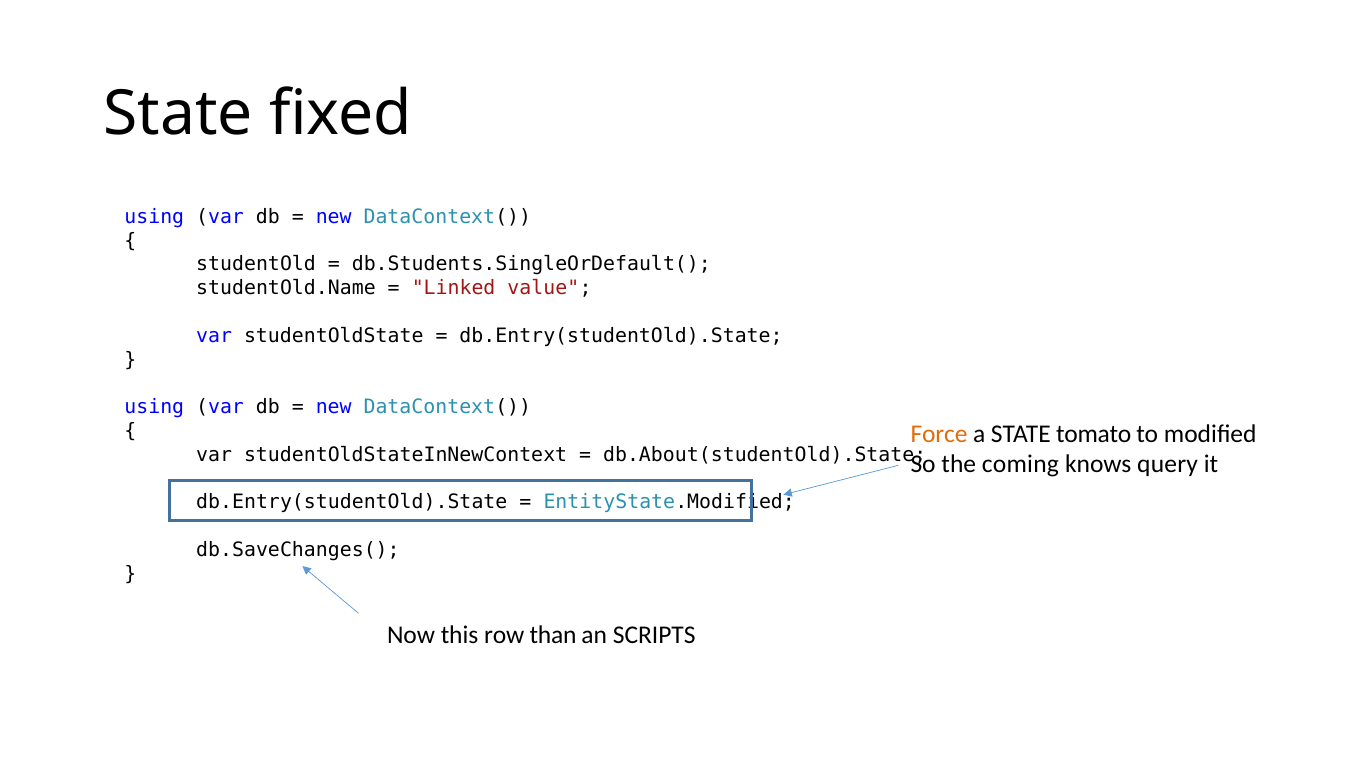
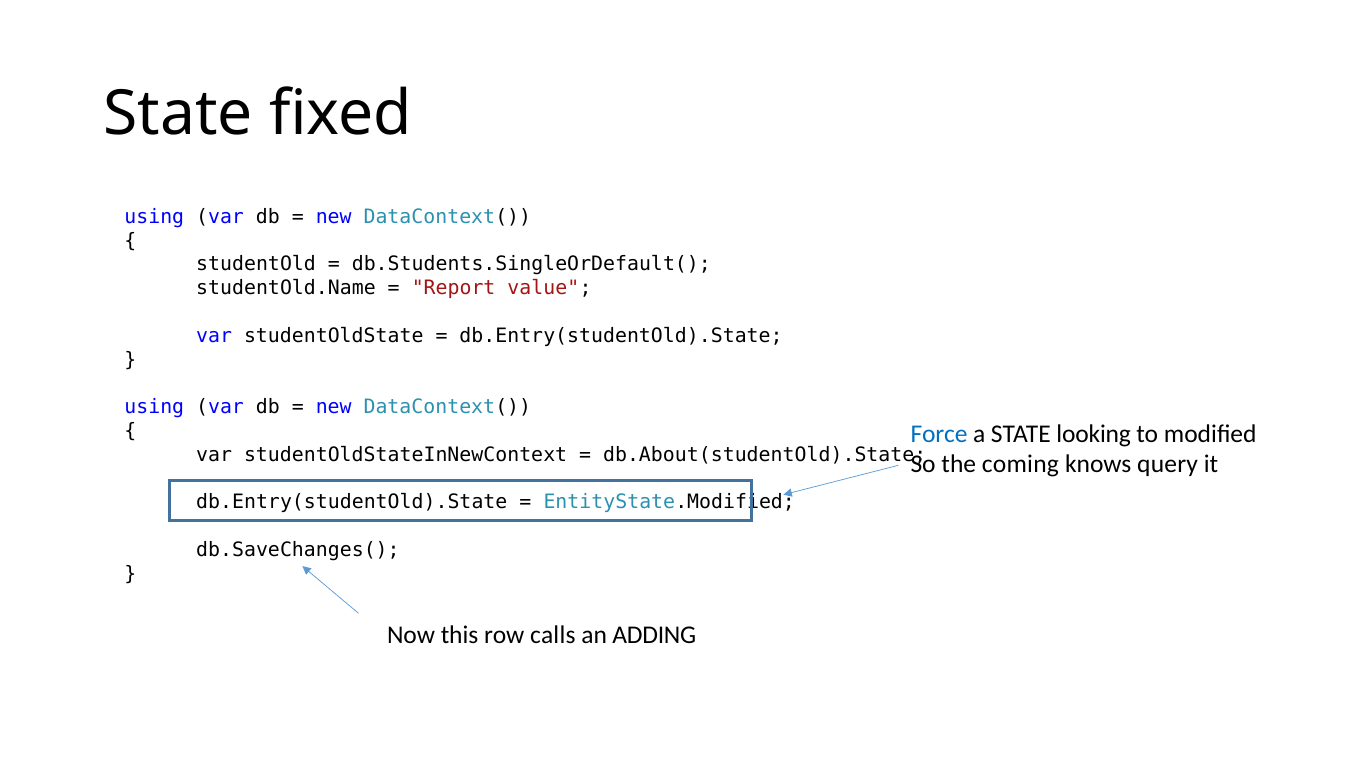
Linked: Linked -> Report
Force colour: orange -> blue
tomato: tomato -> looking
than: than -> calls
SCRIPTS: SCRIPTS -> ADDING
